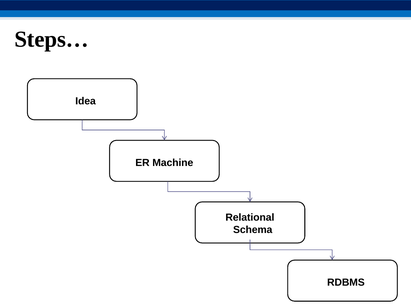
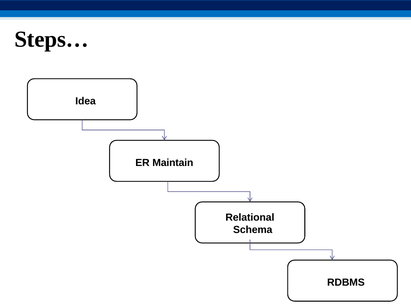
Machine: Machine -> Maintain
